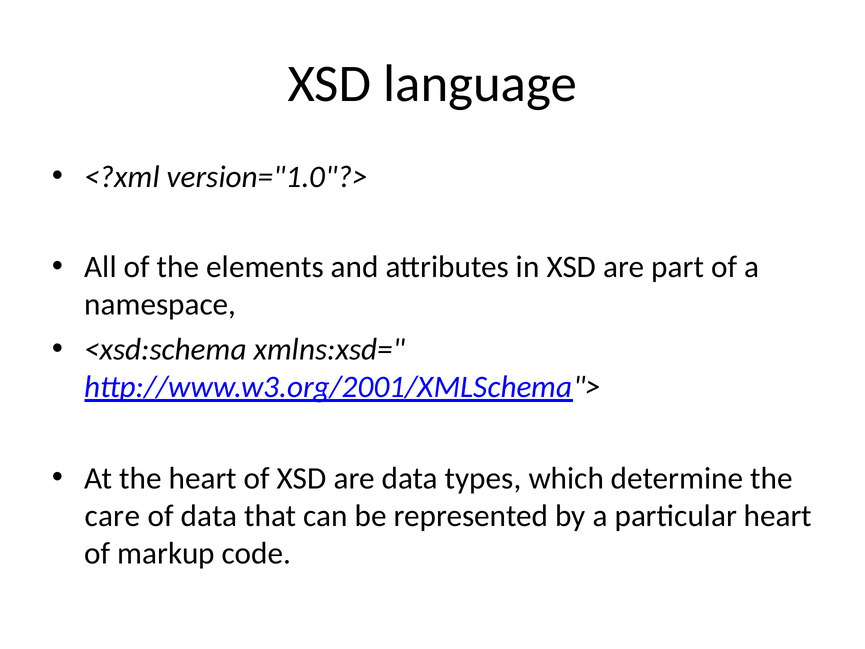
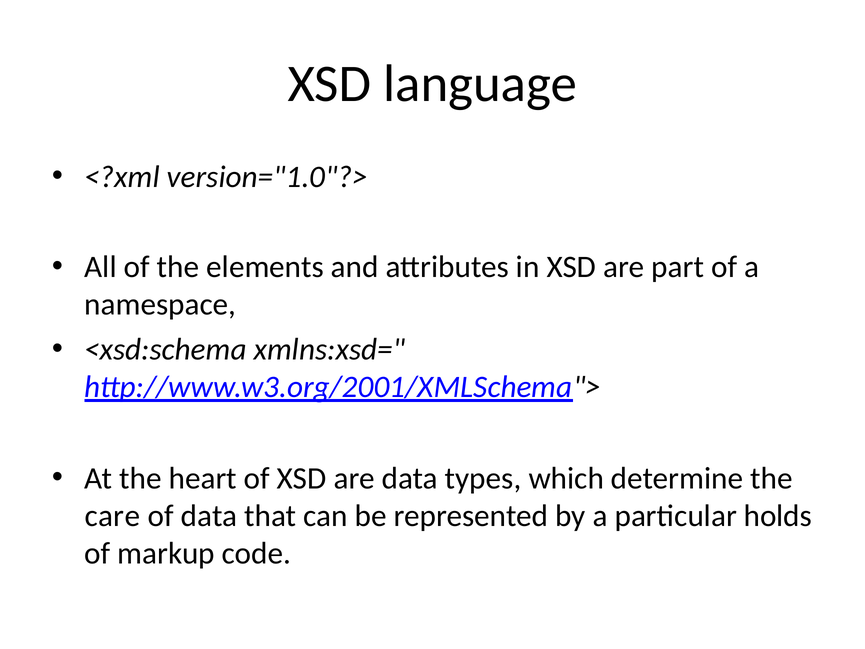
particular heart: heart -> holds
